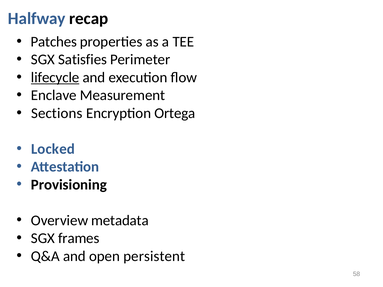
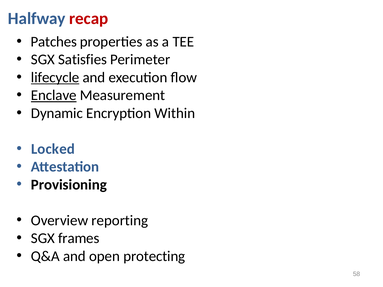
recap colour: black -> red
Enclave underline: none -> present
Sections: Sections -> Dynamic
Ortega: Ortega -> Within
metadata: metadata -> reporting
persistent: persistent -> protecting
